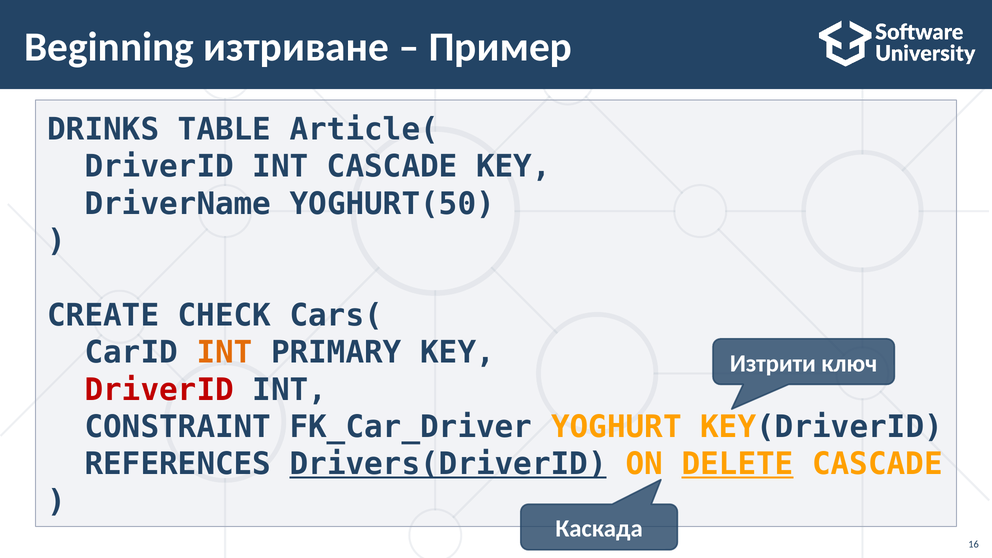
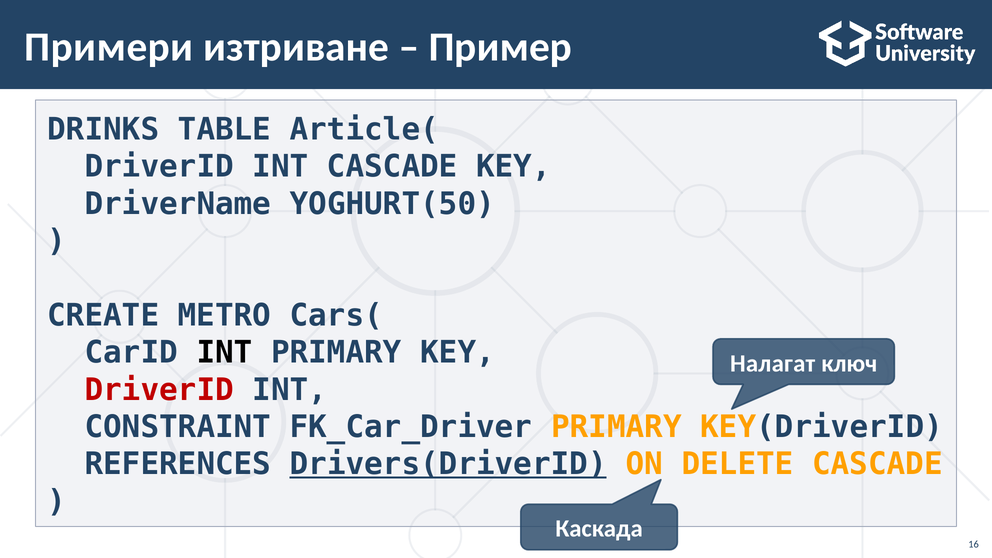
Beginning: Beginning -> Примери
CHECK: CHECK -> METRO
INT at (225, 353) colour: orange -> black
Изтрити: Изтрити -> Налагат
FK_Car_Driver YOGHURT: YOGHURT -> PRIMARY
DELETE underline: present -> none
